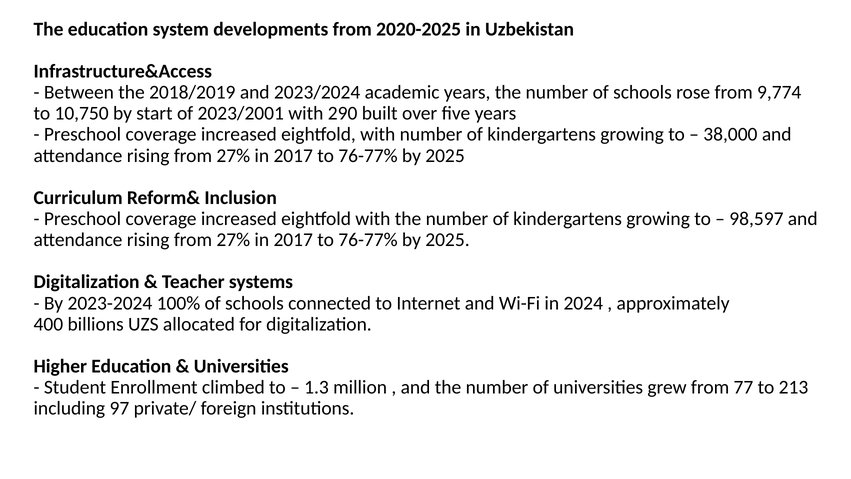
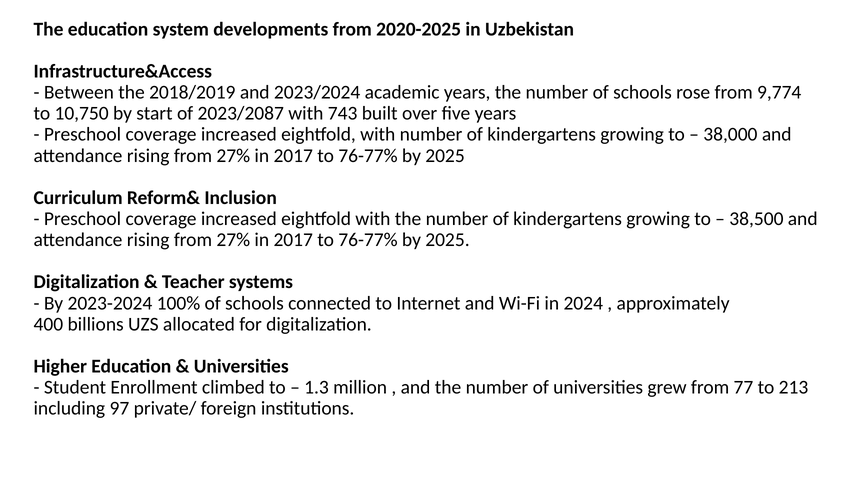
2023/2001: 2023/2001 -> 2023/2087
290: 290 -> 743
98,597: 98,597 -> 38,500
